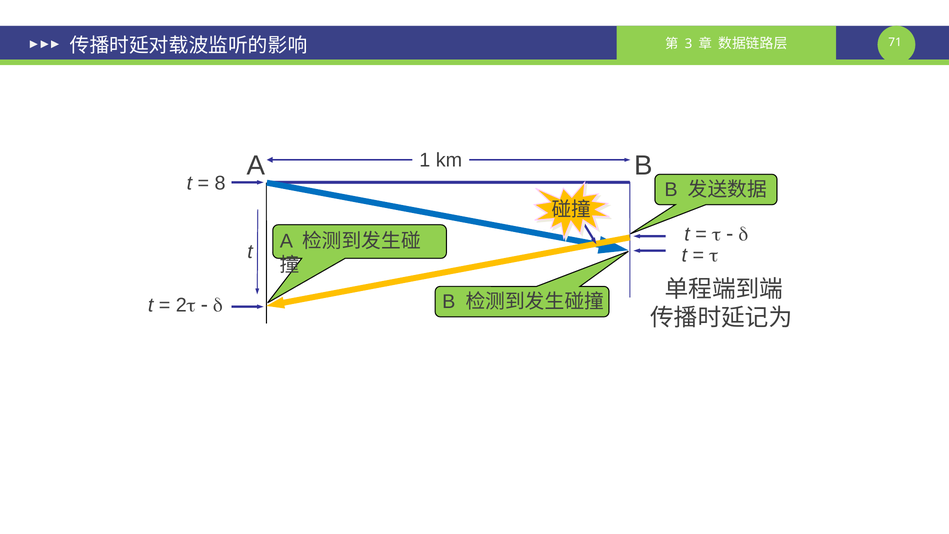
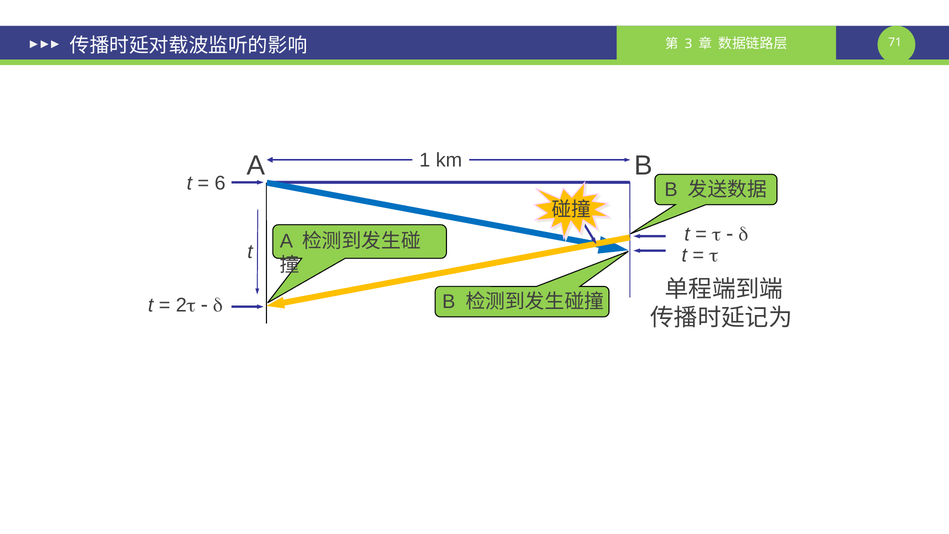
8: 8 -> 6
